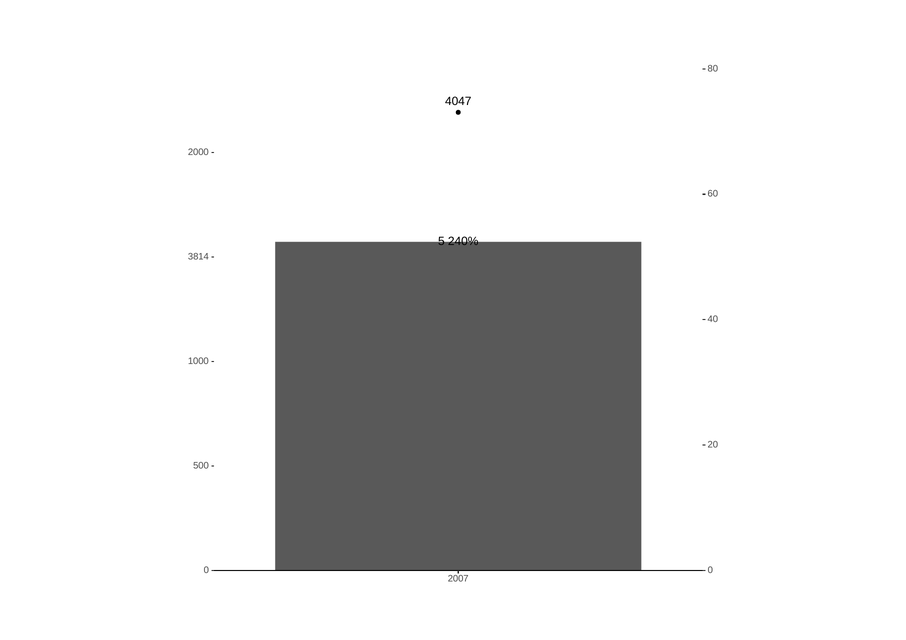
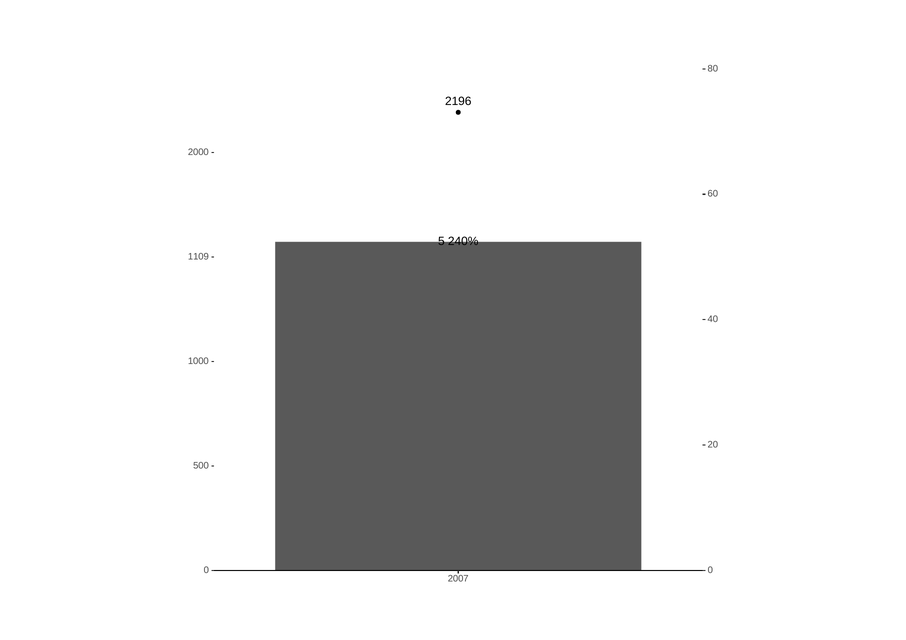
4047: 4047 -> 2196
3814: 3814 -> 1109
